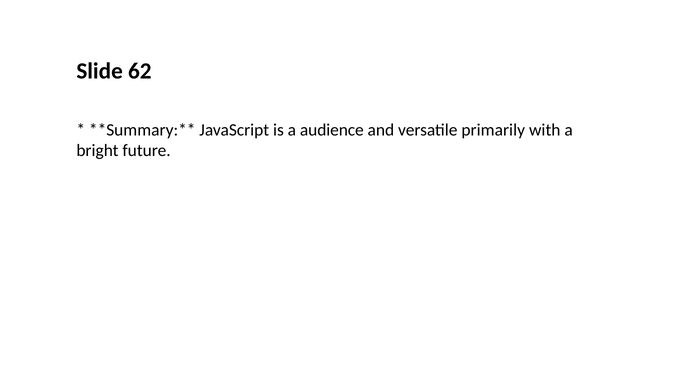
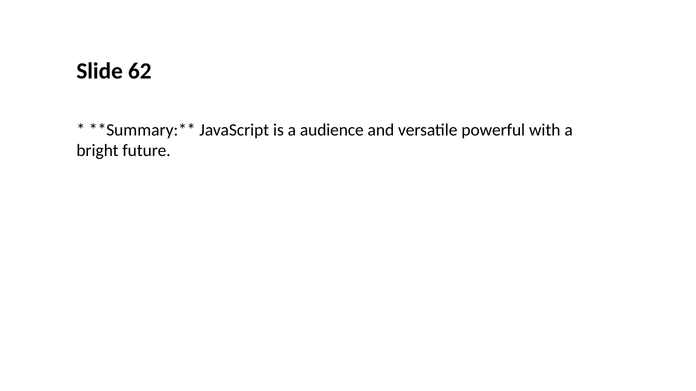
primarily: primarily -> powerful
